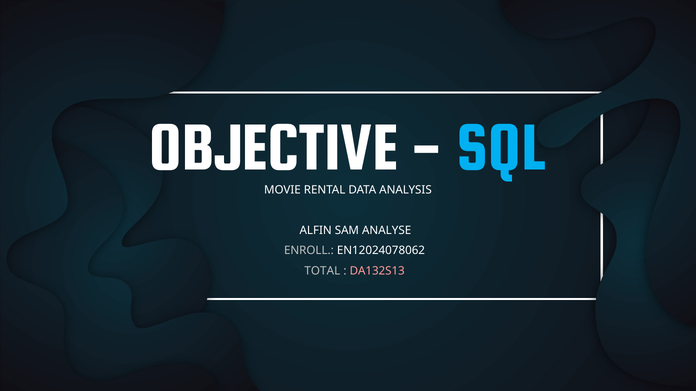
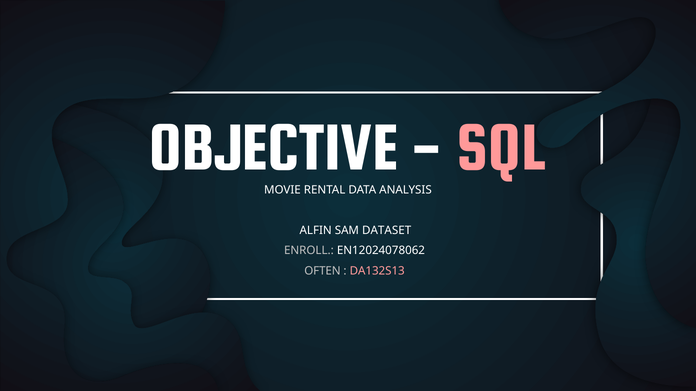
SQL colour: light blue -> pink
ANALYSE: ANALYSE -> DATASET
TOTAL: TOTAL -> OFTEN
